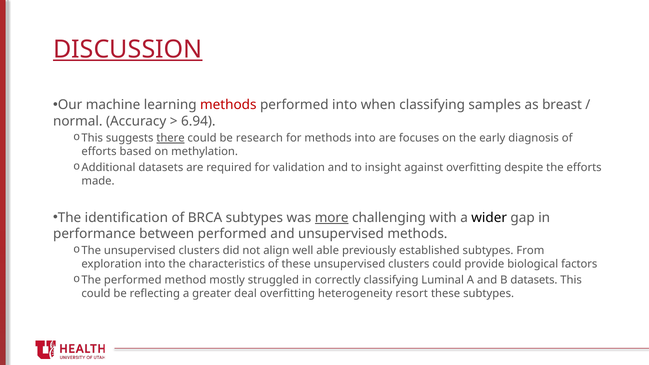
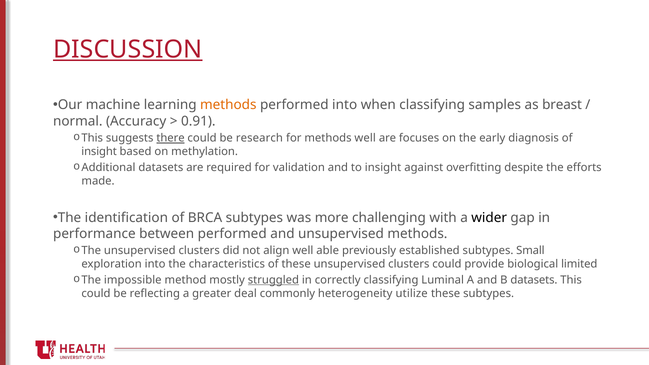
methods at (228, 105) colour: red -> orange
6.94: 6.94 -> 0.91
methods into: into -> well
efforts at (99, 152): efforts -> insight
more underline: present -> none
From: From -> Small
factors: factors -> limited
The performed: performed -> impossible
struggled underline: none -> present
deal overfitting: overfitting -> commonly
resort: resort -> utilize
